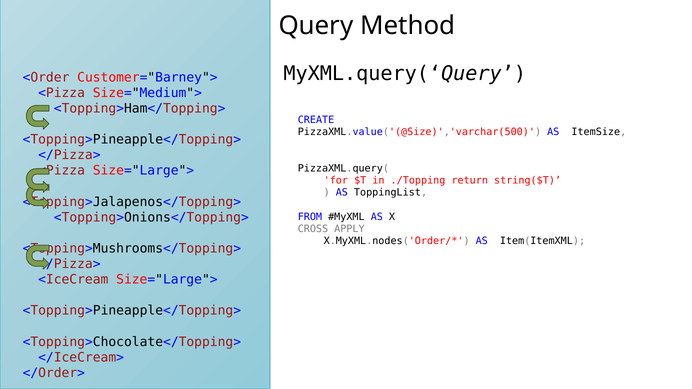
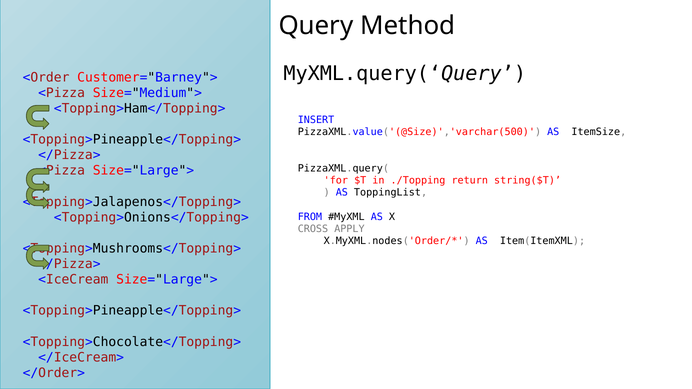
CREATE: CREATE -> INSERT
